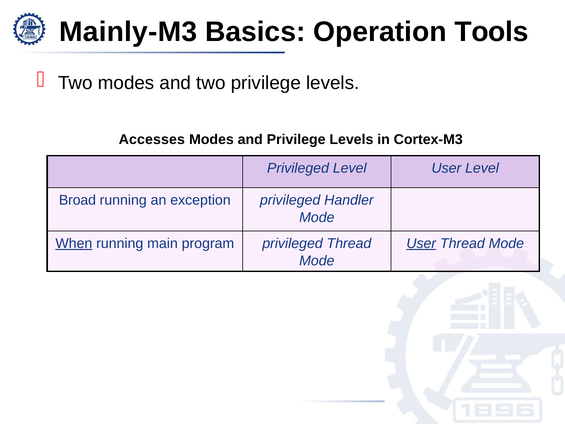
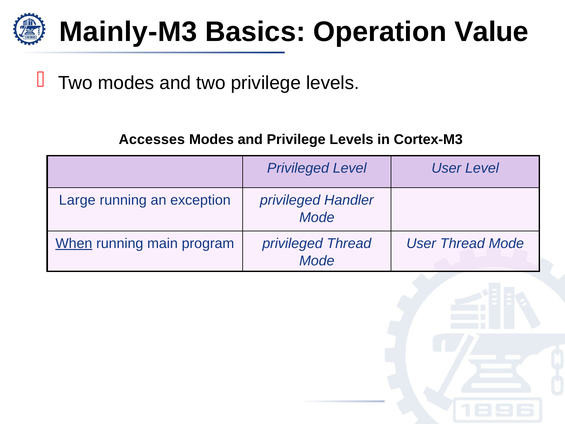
Tools: Tools -> Value
Broad: Broad -> Large
User at (421, 243) underline: present -> none
